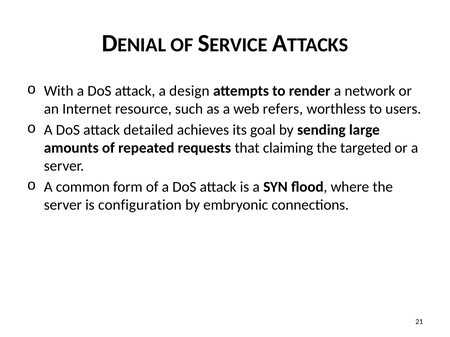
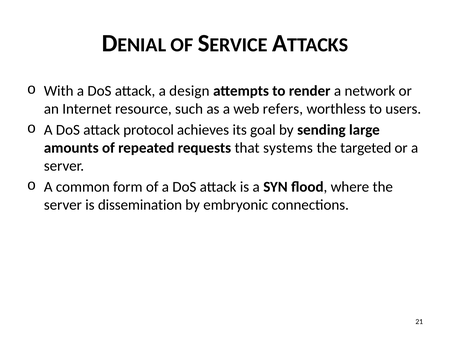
detailed: detailed -> protocol
claiming: claiming -> systems
configuration: configuration -> dissemination
